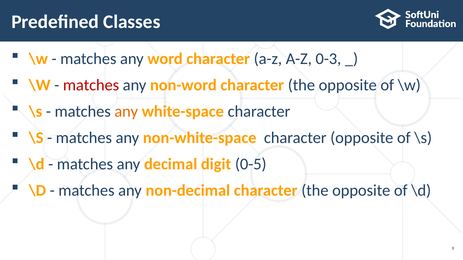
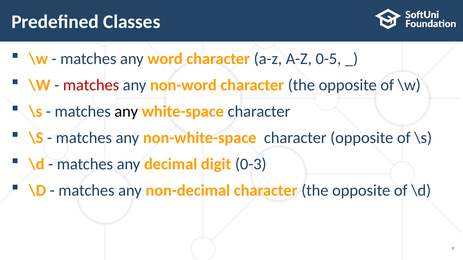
0-3: 0-3 -> 0-5
any at (126, 112) colour: orange -> black
0-5: 0-5 -> 0-3
